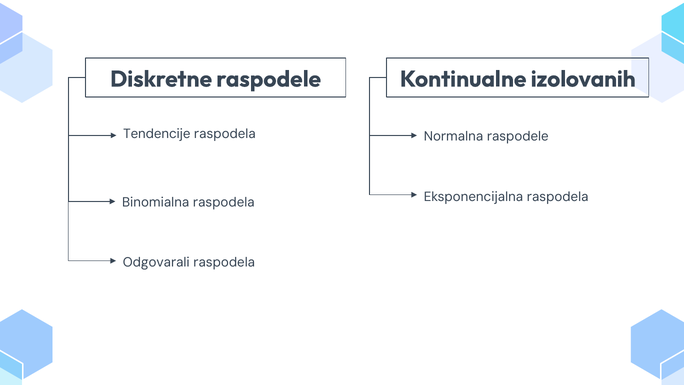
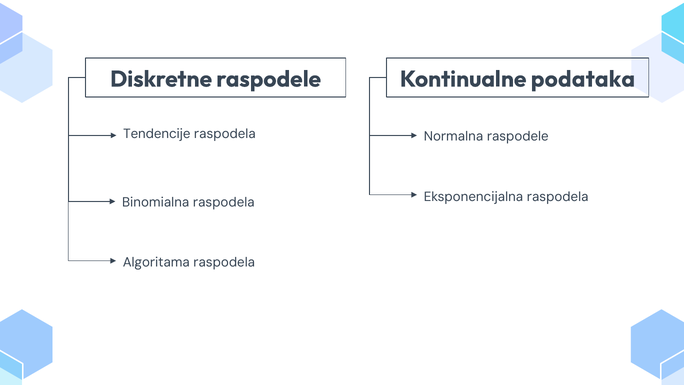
izolovanih: izolovanih -> podataka
Odgovarali: Odgovarali -> Algoritama
